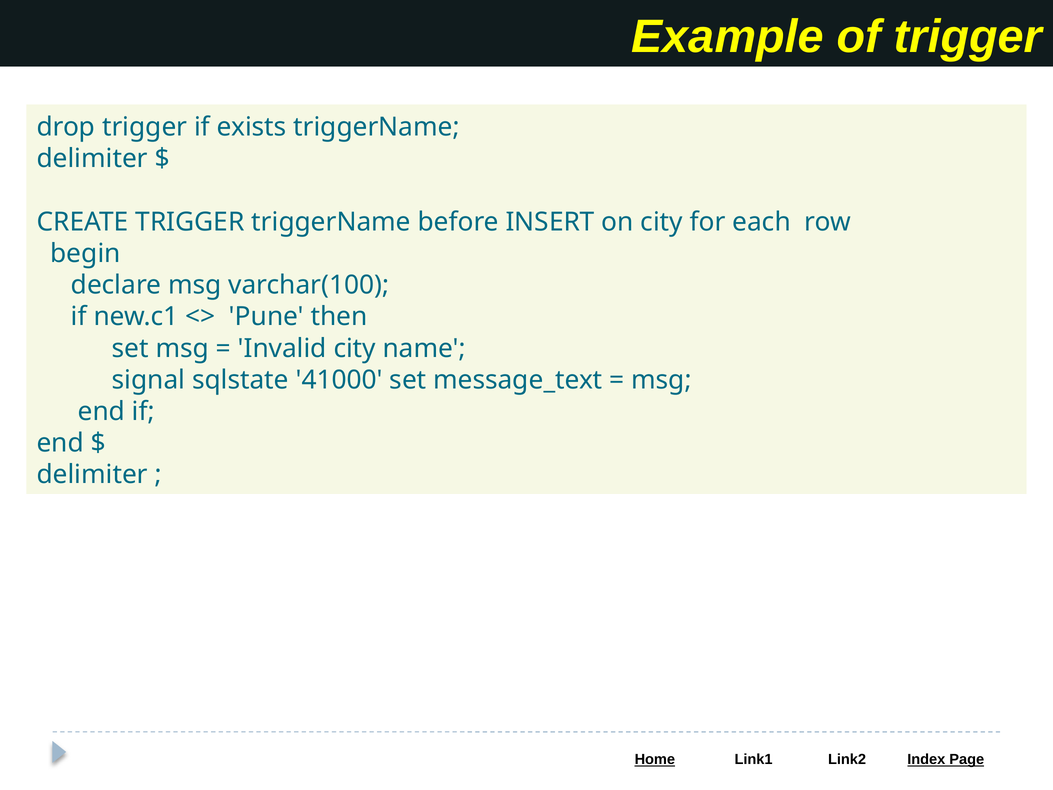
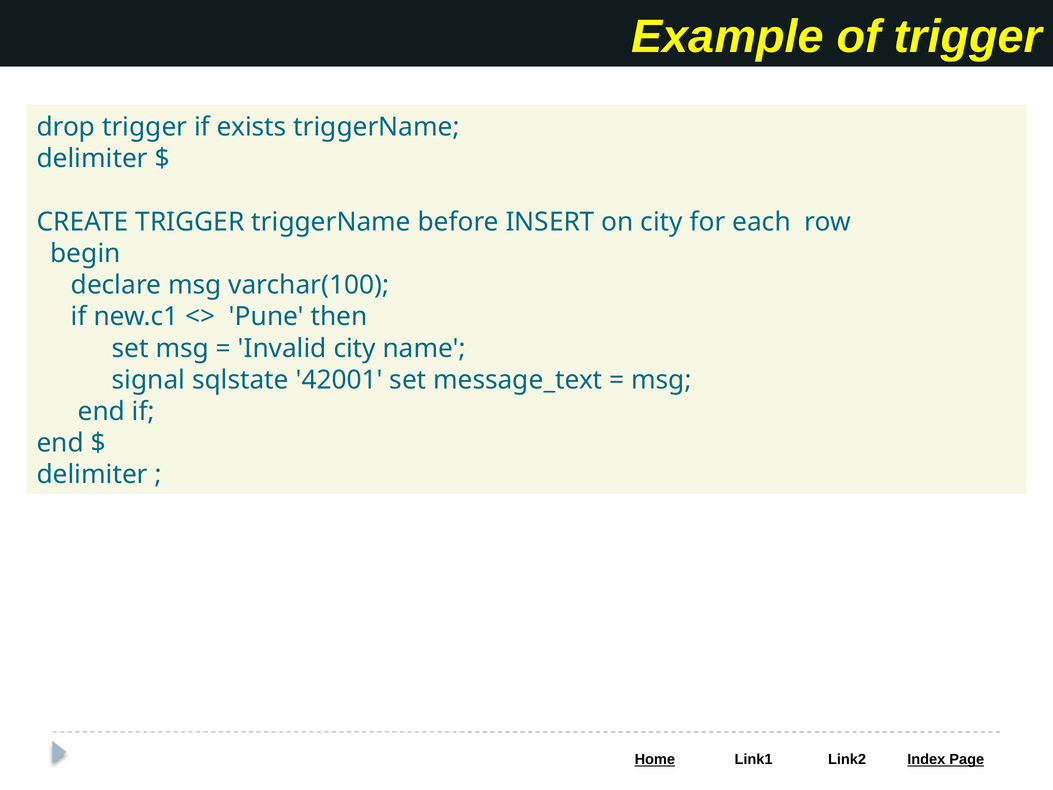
41000: 41000 -> 42001
